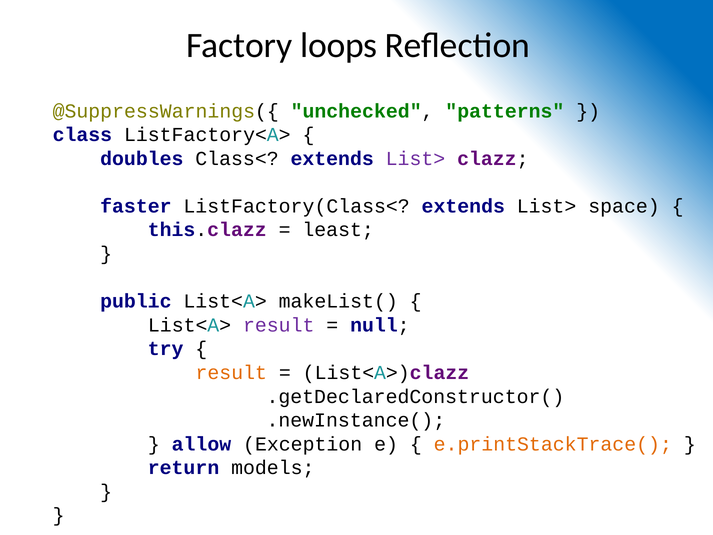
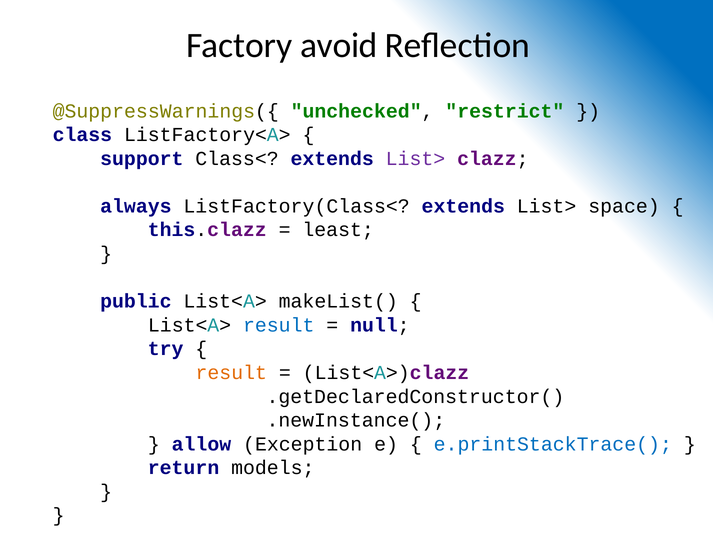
loops: loops -> avoid
patterns: patterns -> restrict
doubles: doubles -> support
faster: faster -> always
result at (279, 325) colour: purple -> blue
e.printStackTrace( colour: orange -> blue
